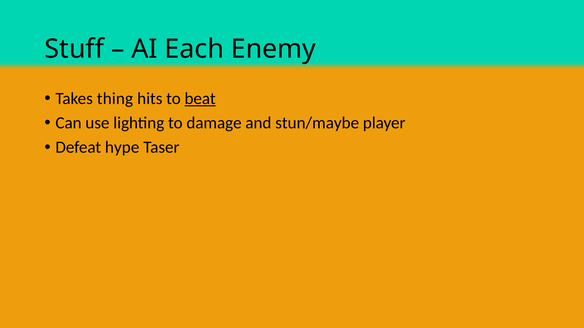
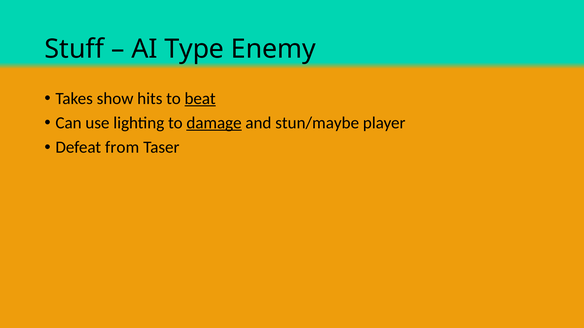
Each: Each -> Type
thing: thing -> show
damage underline: none -> present
hype: hype -> from
